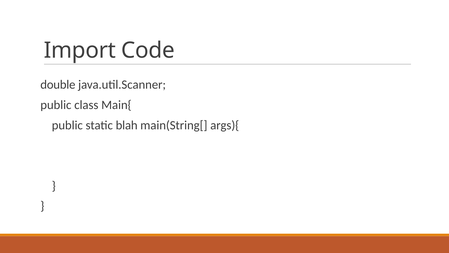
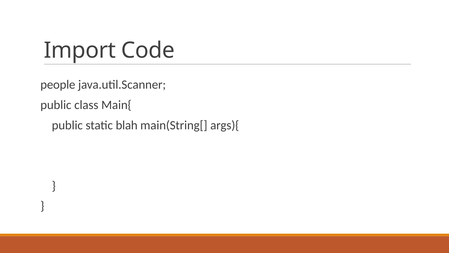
double: double -> people
